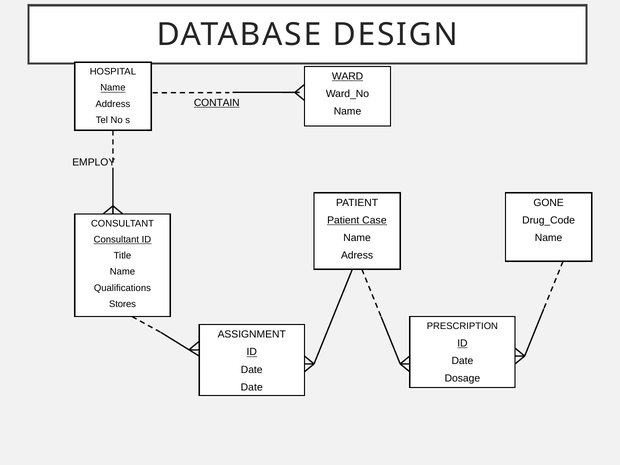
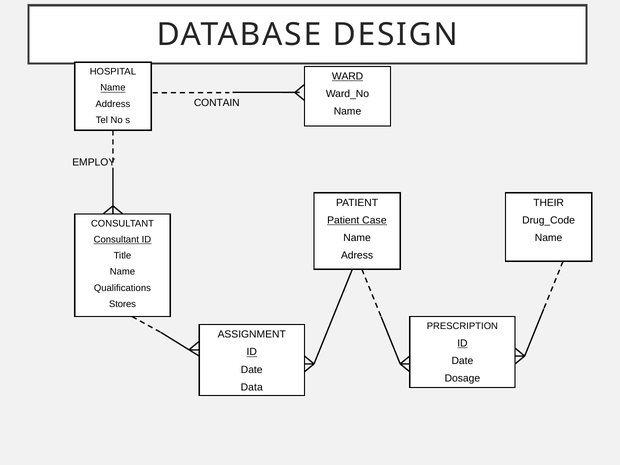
CONTAIN underline: present -> none
GONE: GONE -> THEIR
Date at (252, 387): Date -> Data
